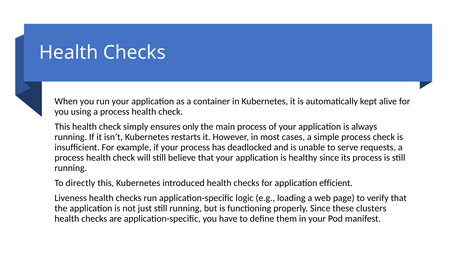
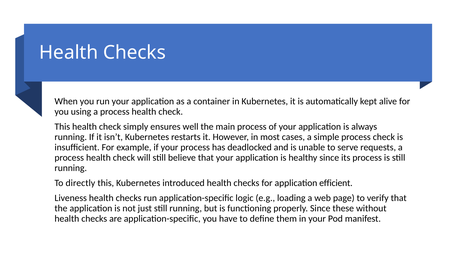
only: only -> well
clusters: clusters -> without
